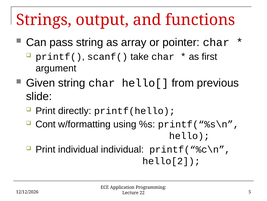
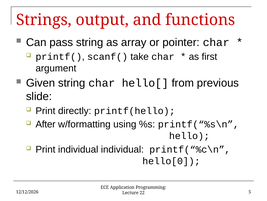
Cont: Cont -> After
hello[2: hello[2 -> hello[0
